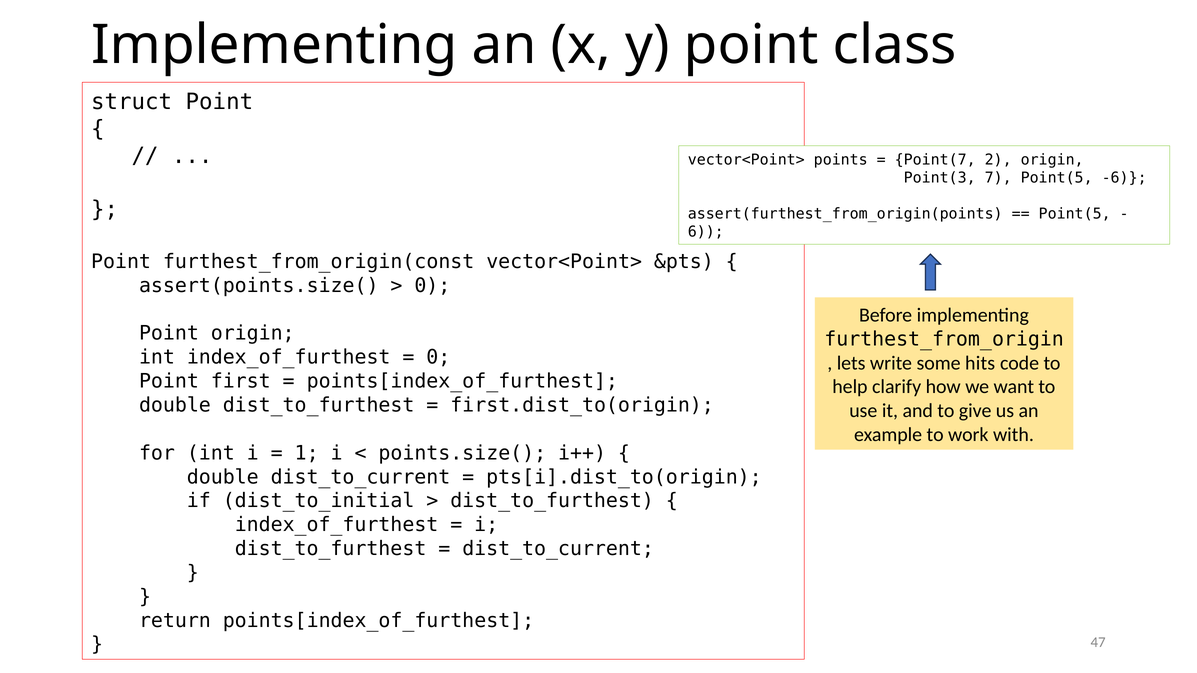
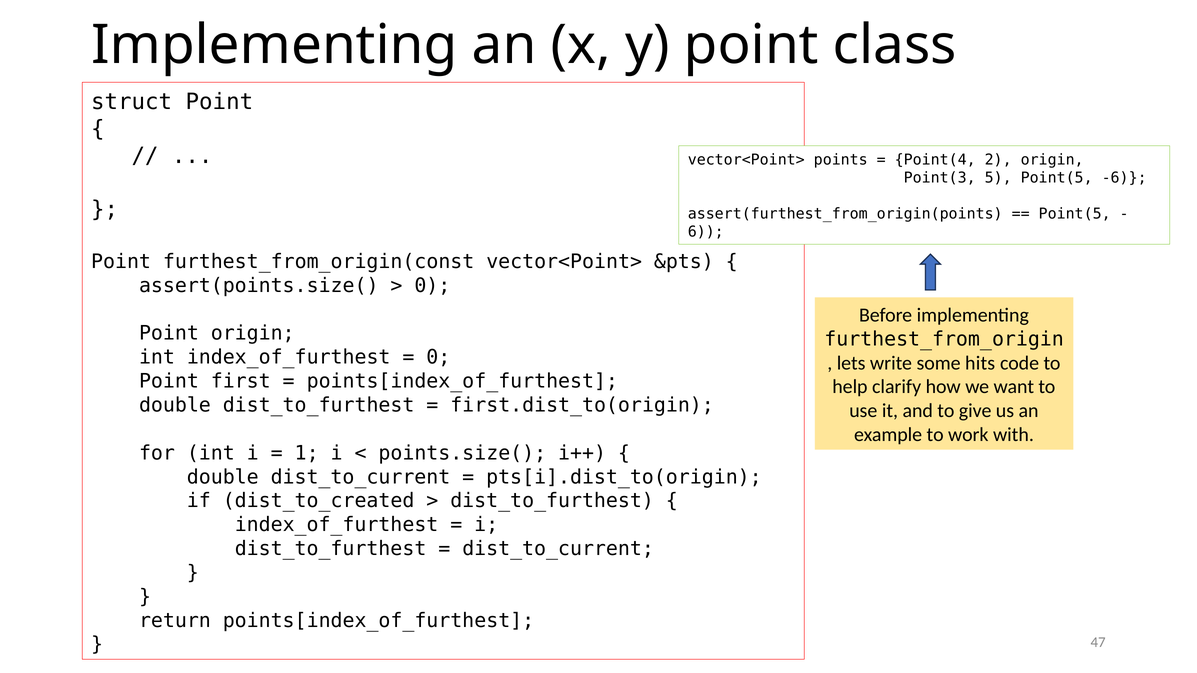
Point(7: Point(7 -> Point(4
7: 7 -> 5
dist_to_initial: dist_to_initial -> dist_to_created
